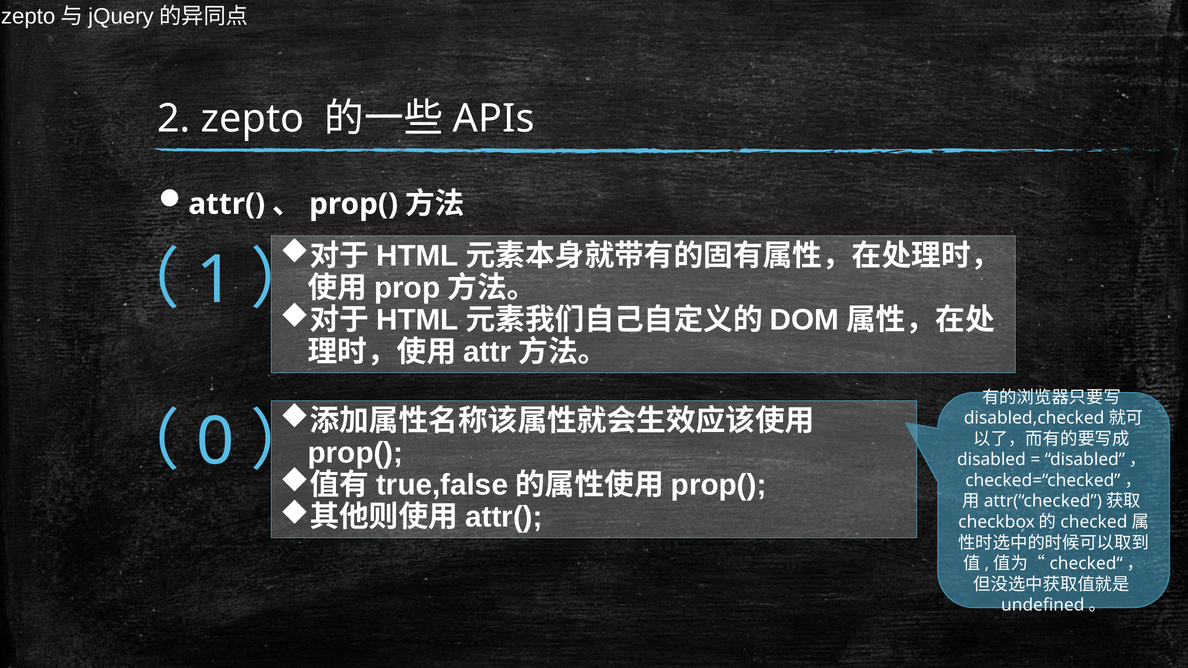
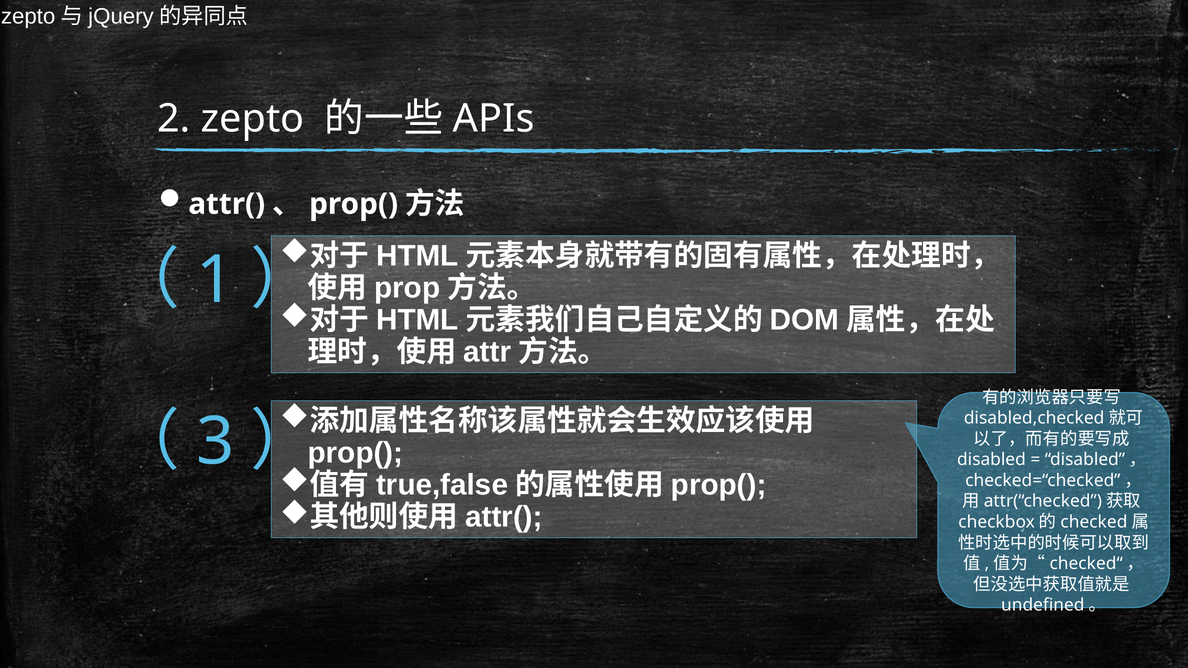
0: 0 -> 3
